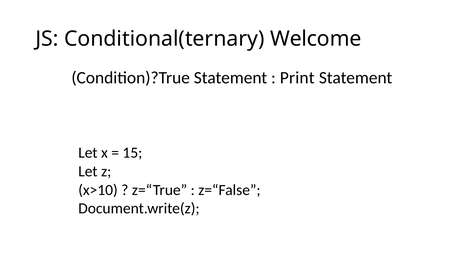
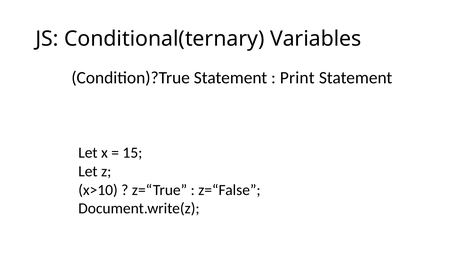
Welcome: Welcome -> Variables
